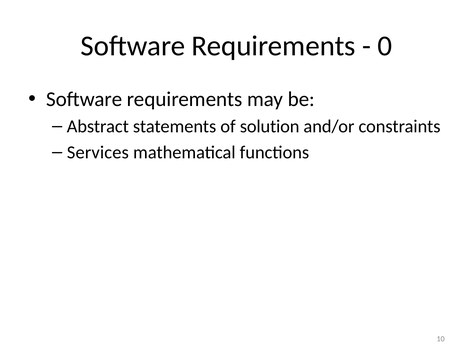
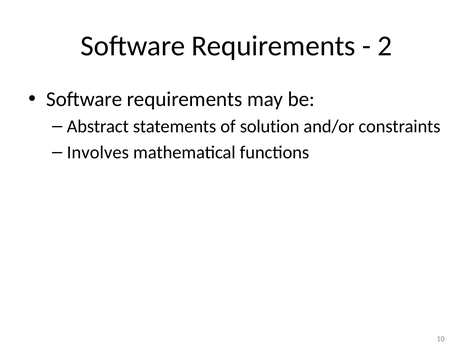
0: 0 -> 2
Services: Services -> Involves
